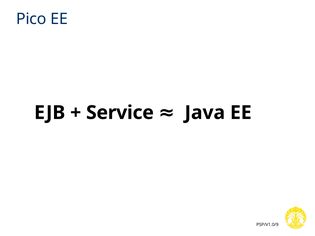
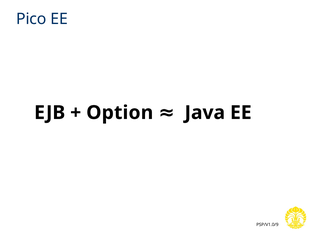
Service: Service -> Option
